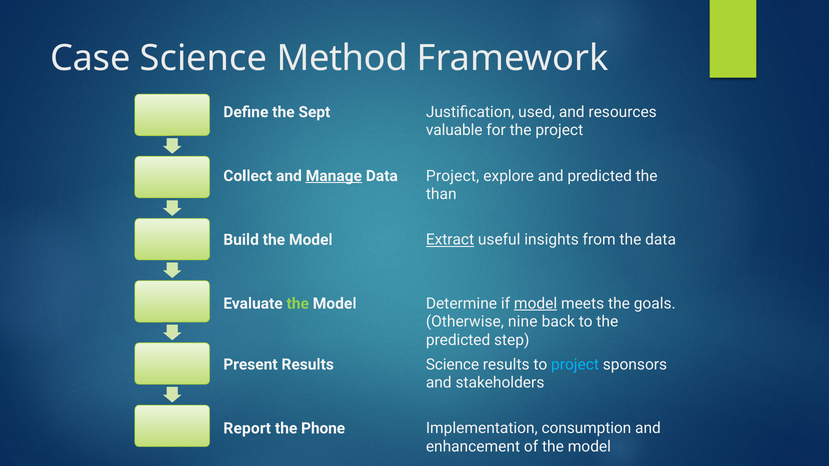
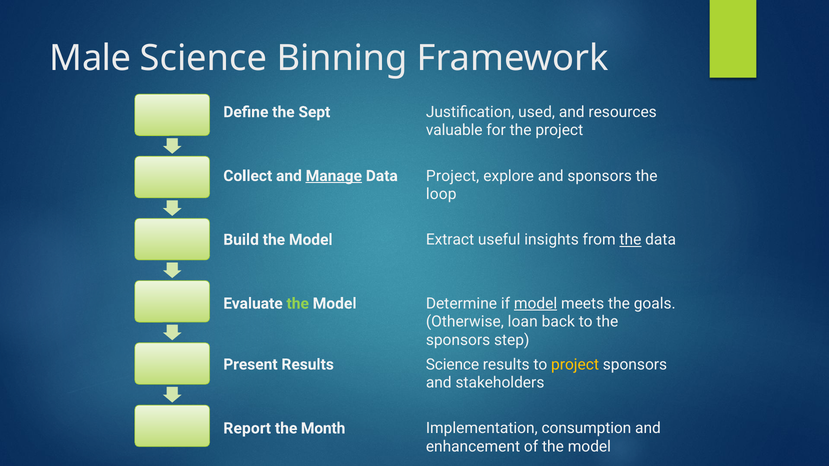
Case: Case -> Male
Method: Method -> Binning
and predicted: predicted -> sponsors
than: than -> loop
Extract underline: present -> none
the at (630, 240) underline: none -> present
nine: nine -> loan
predicted at (458, 340): predicted -> sponsors
project at (575, 365) colour: light blue -> yellow
Phone: Phone -> Month
